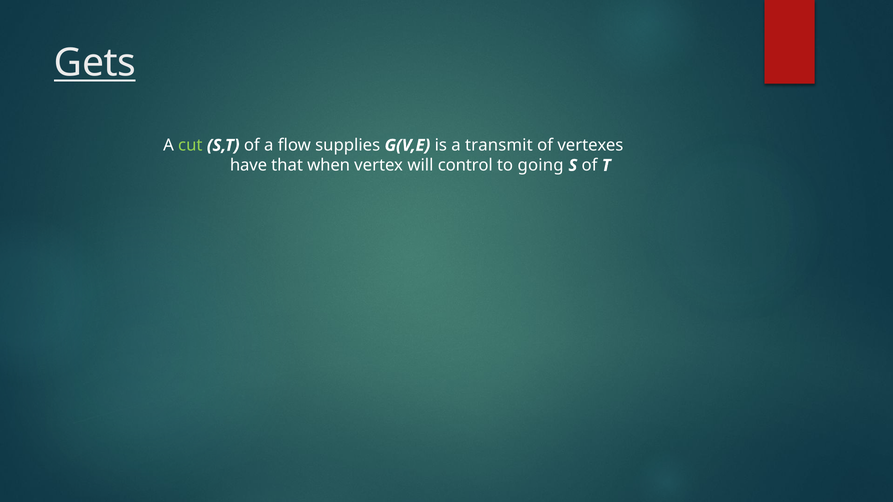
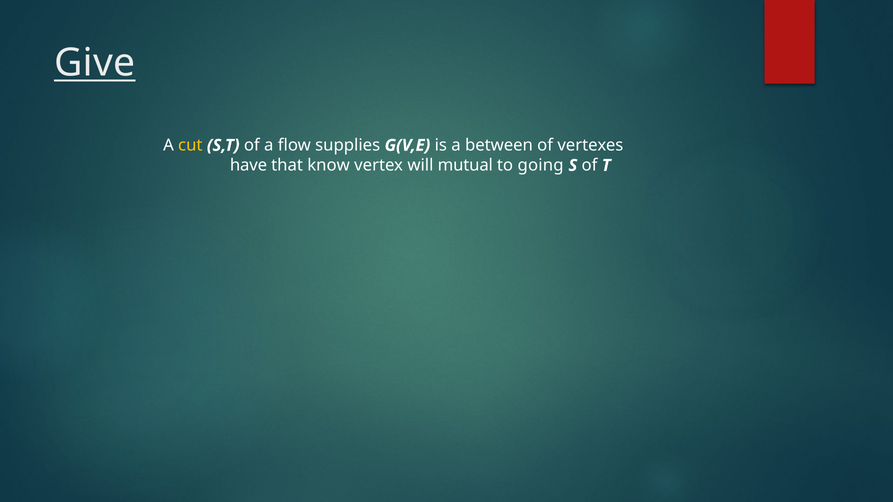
Gets: Gets -> Give
cut colour: light green -> yellow
transmit: transmit -> between
when: when -> know
control: control -> mutual
